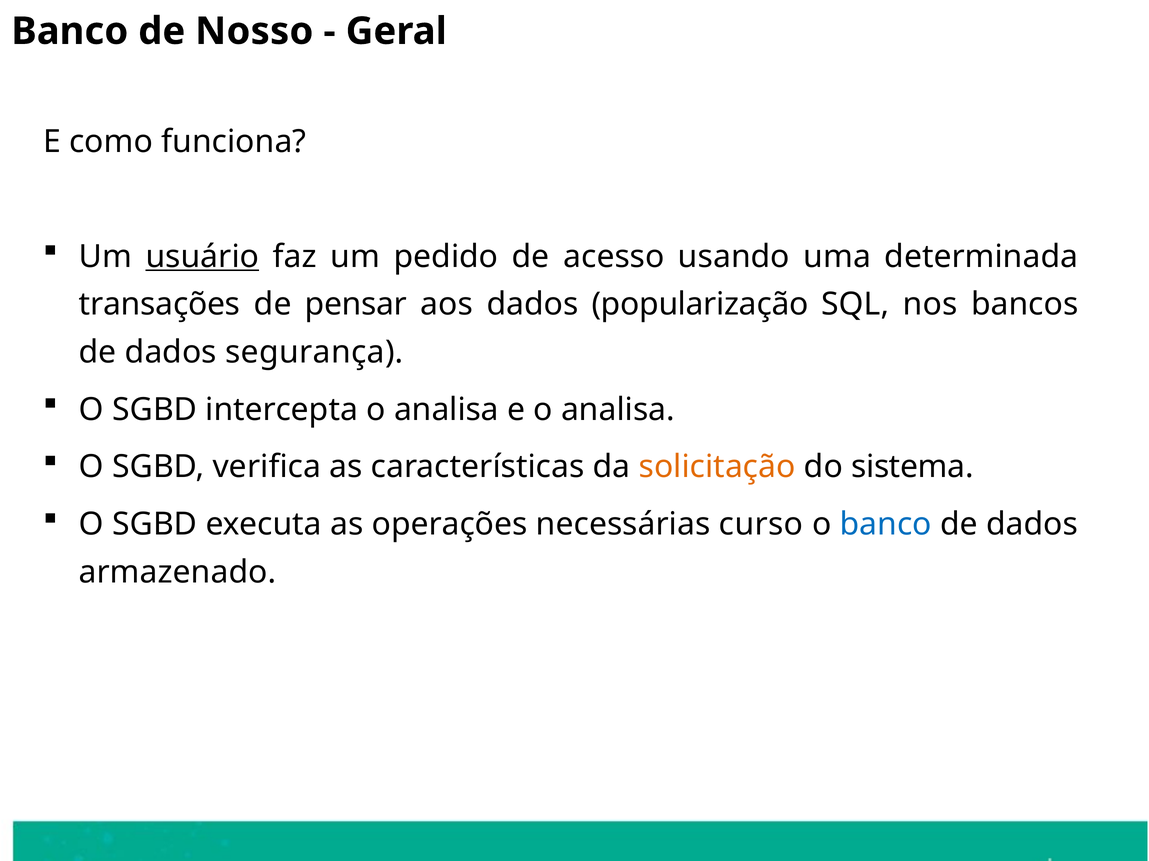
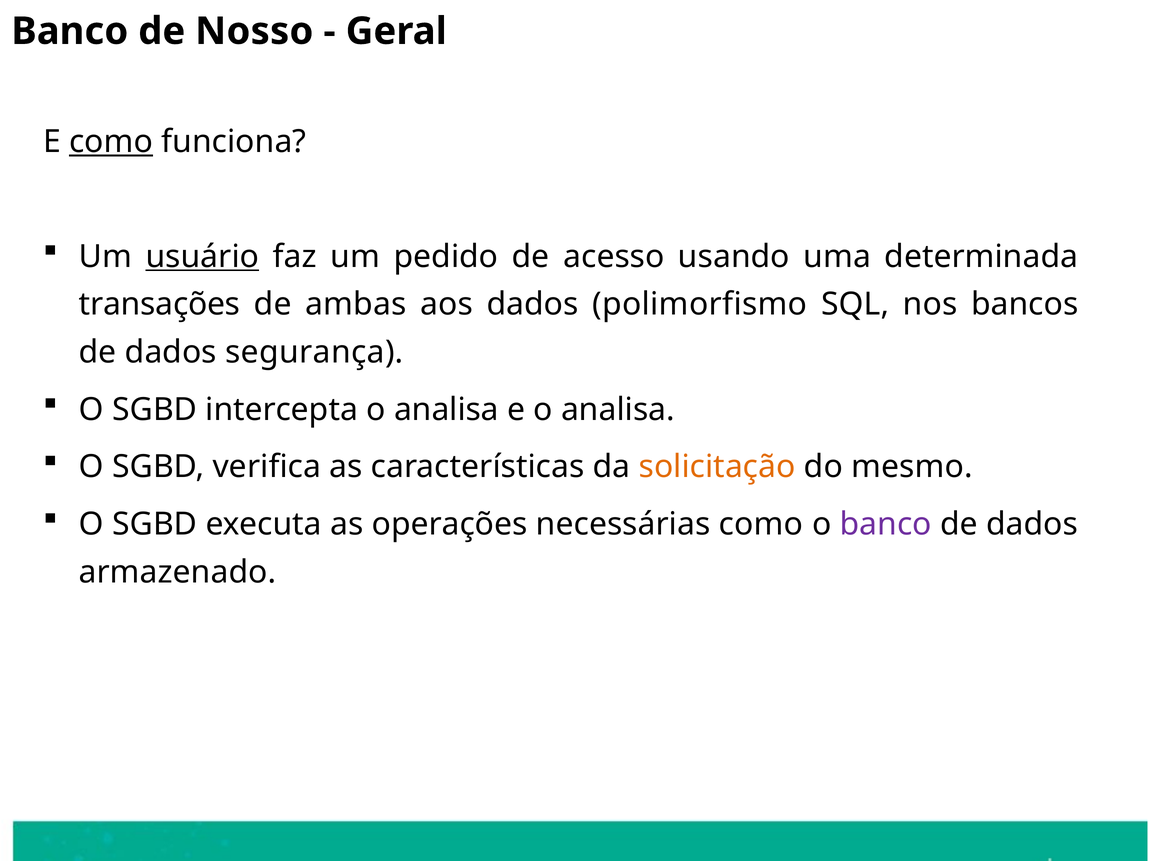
como at (111, 142) underline: none -> present
pensar: pensar -> ambas
popularização: popularização -> polimorfismo
sistema: sistema -> mesmo
necessárias curso: curso -> como
banco at (886, 525) colour: blue -> purple
